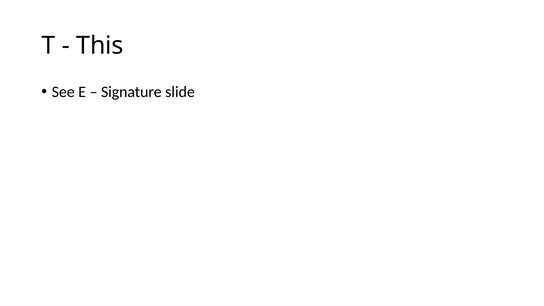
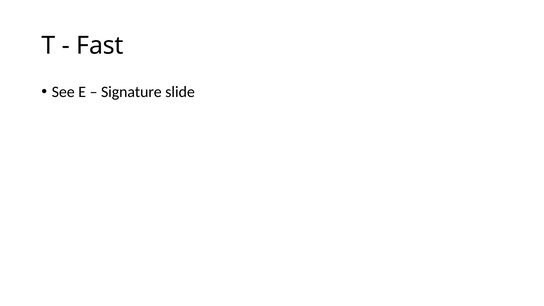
This: This -> Fast
